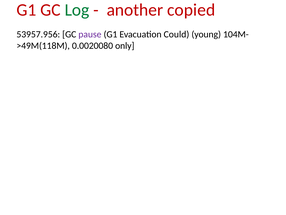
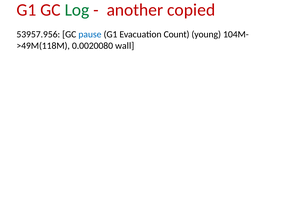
pause colour: purple -> blue
Could: Could -> Count
only: only -> wall
